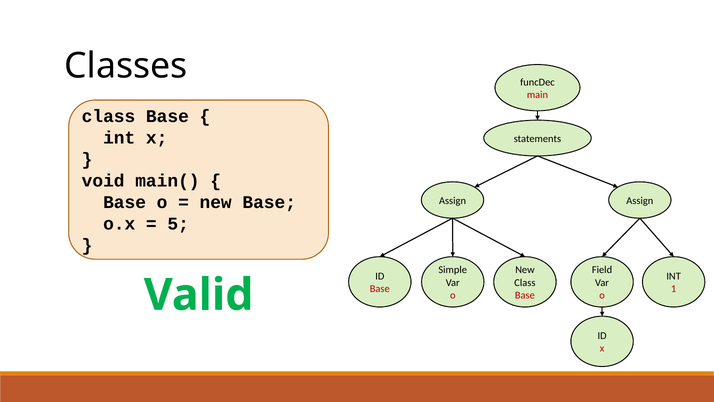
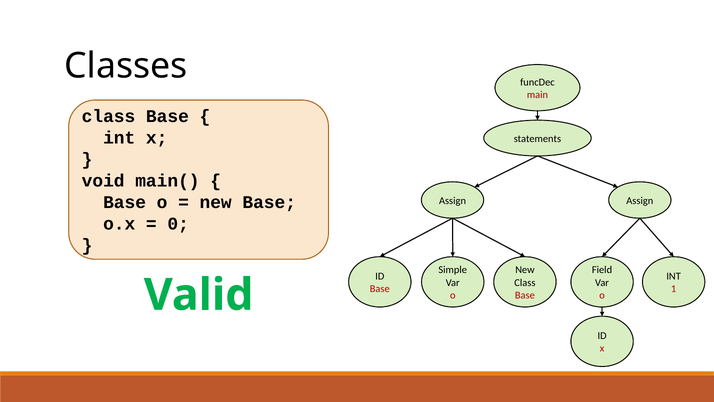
5: 5 -> 0
